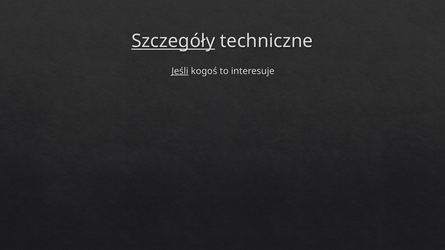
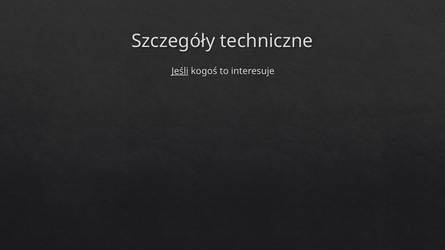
Szczegóły underline: present -> none
